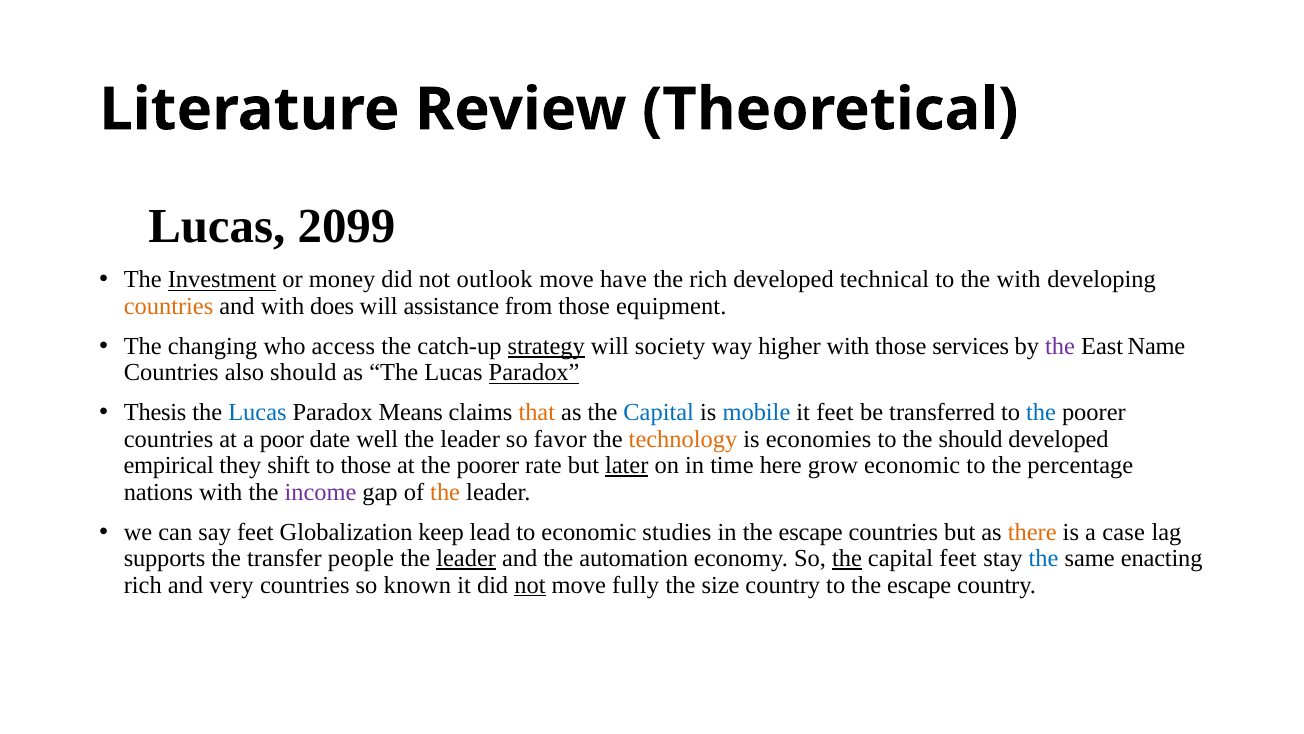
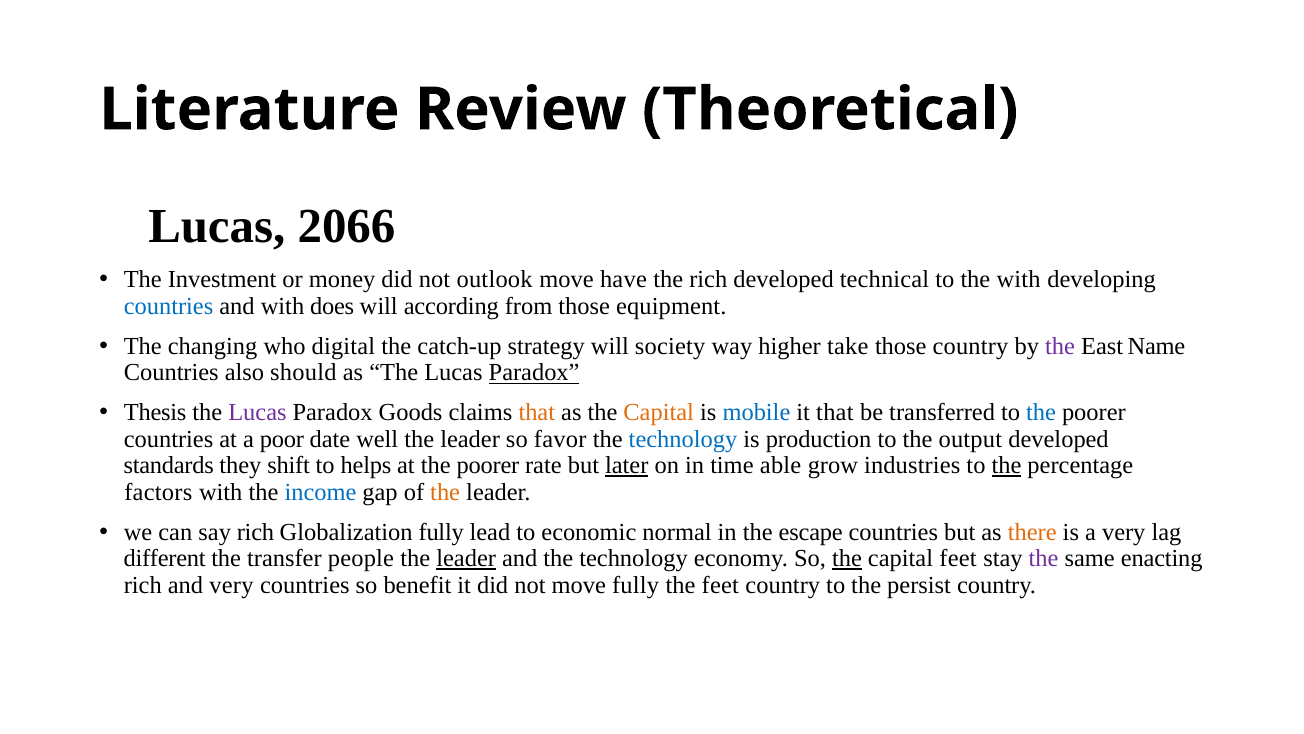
2099: 2099 -> 2066
Investment underline: present -> none
countries at (169, 306) colour: orange -> blue
assistance: assistance -> according
access: access -> digital
strategy underline: present -> none
higher with: with -> take
those services: services -> country
Lucas at (257, 412) colour: blue -> purple
Means: Means -> Goods
Capital at (659, 412) colour: blue -> orange
it feet: feet -> that
technology at (683, 439) colour: orange -> blue
economies: economies -> production
the should: should -> output
empirical: empirical -> standards
to those: those -> helps
here: here -> able
grow economic: economic -> industries
the at (1006, 465) underline: none -> present
nations: nations -> factors
income colour: purple -> blue
say feet: feet -> rich
Globalization keep: keep -> fully
studies: studies -> normal
a case: case -> very
supports: supports -> different
and the automation: automation -> technology
the at (1044, 558) colour: blue -> purple
known: known -> benefit
not at (530, 585) underline: present -> none
the size: size -> feet
to the escape: escape -> persist
